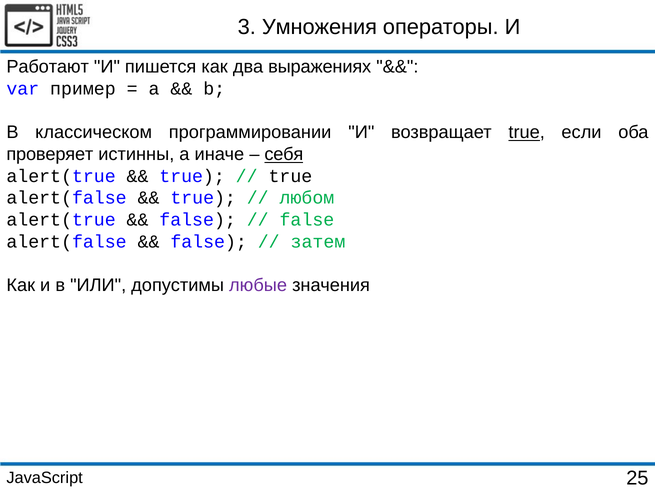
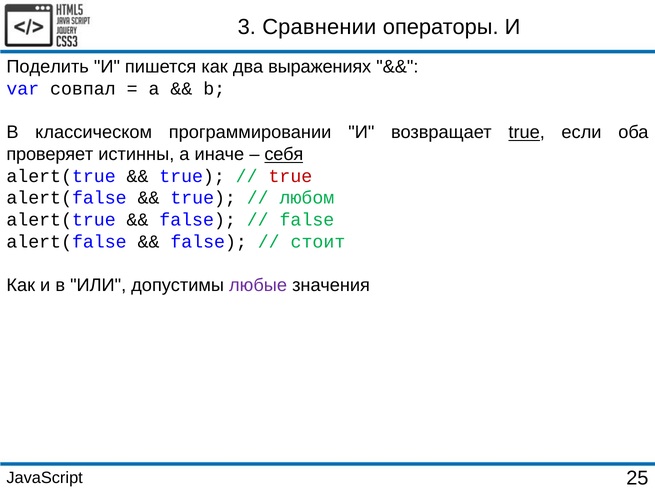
Умножения: Умножения -> Сравнении
Работают: Работают -> Поделить
пример: пример -> совпал
true at (290, 176) colour: black -> red
затем: затем -> стоит
